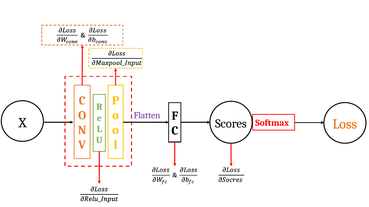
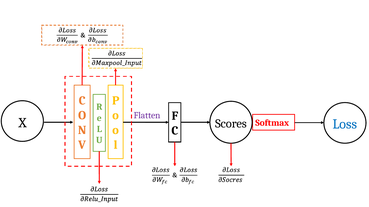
Loss colour: orange -> blue
